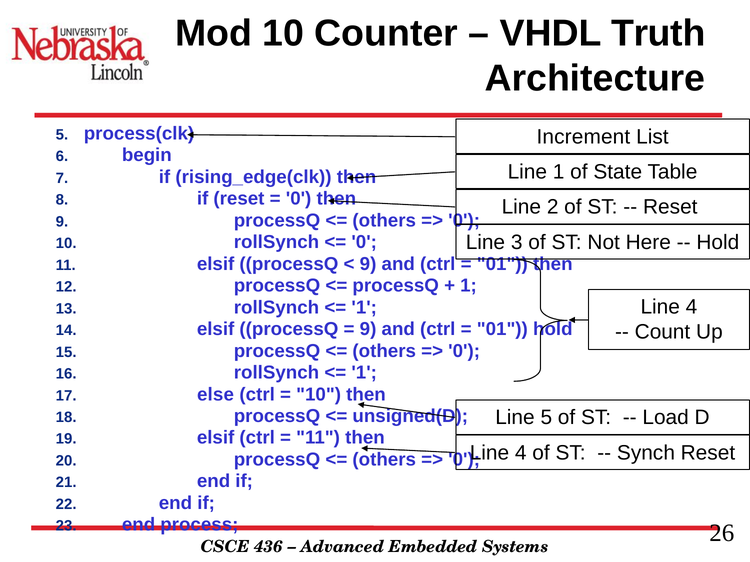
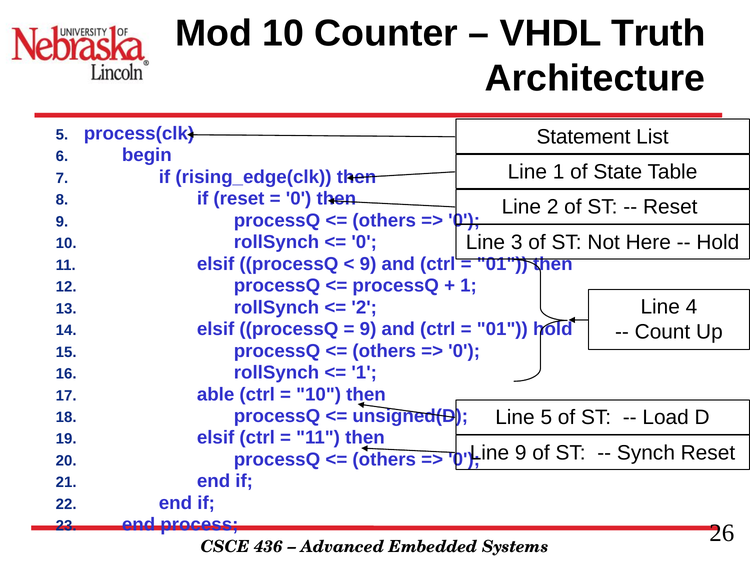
Increment: Increment -> Statement
1 at (364, 308): 1 -> 2
else: else -> able
4 at (521, 453): 4 -> 9
